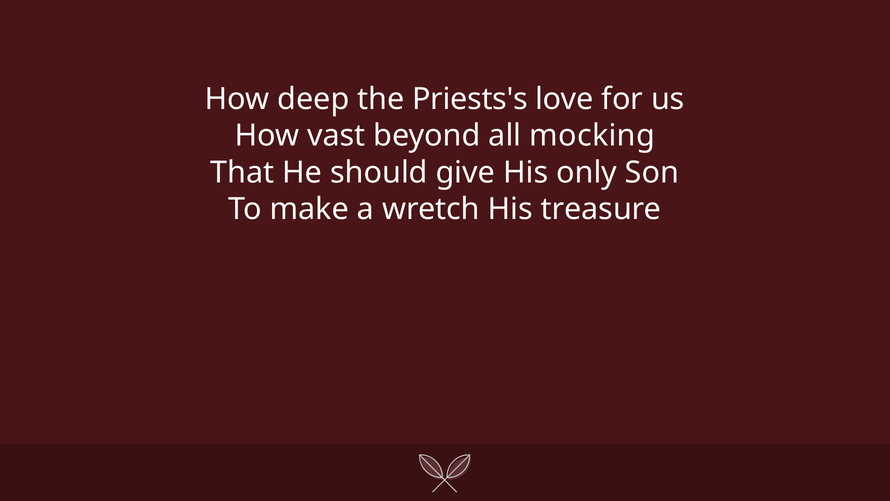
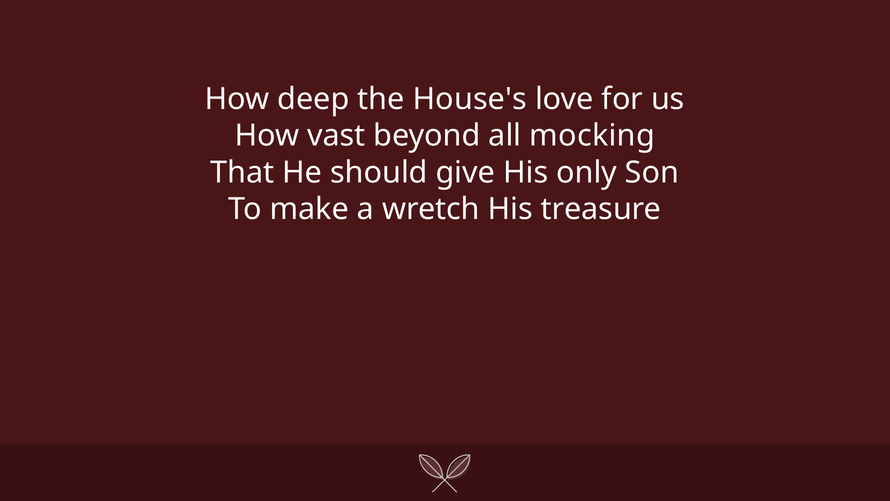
Priests's: Priests's -> House's
